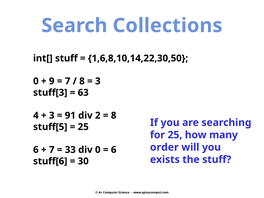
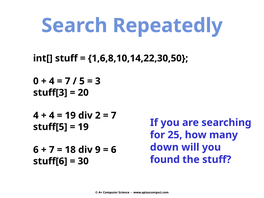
Collections: Collections -> Repeatedly
9 at (52, 81): 9 -> 4
8 at (82, 81): 8 -> 5
63: 63 -> 20
3 at (52, 115): 3 -> 4
91 at (70, 115): 91 -> 19
8 at (114, 115): 8 -> 7
25 at (83, 127): 25 -> 19
order: order -> down
33: 33 -> 18
div 0: 0 -> 9
exists: exists -> found
